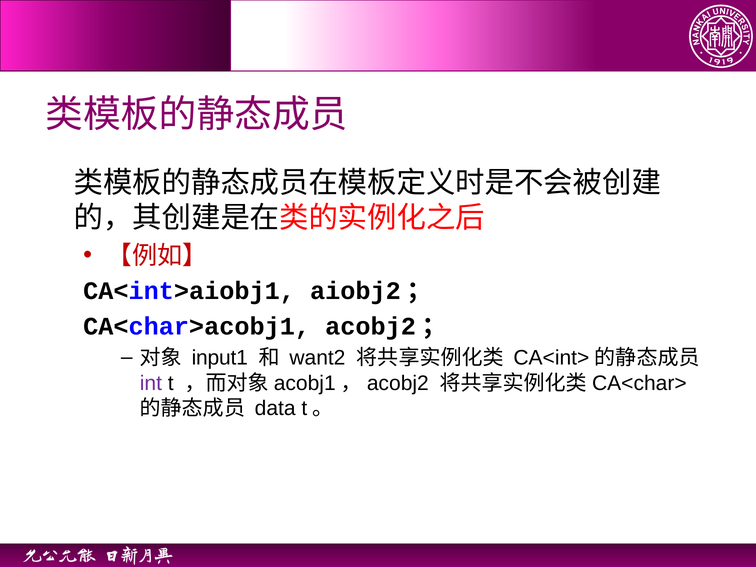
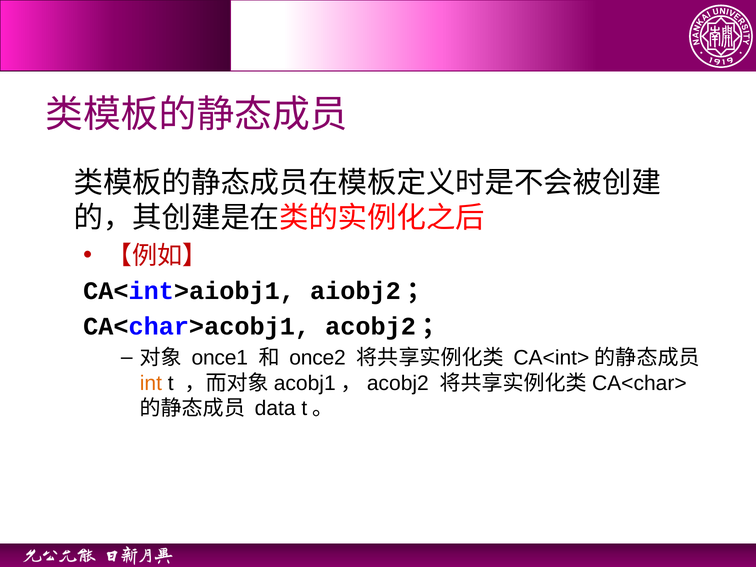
input1: input1 -> once1
want2: want2 -> once2
int colour: purple -> orange
